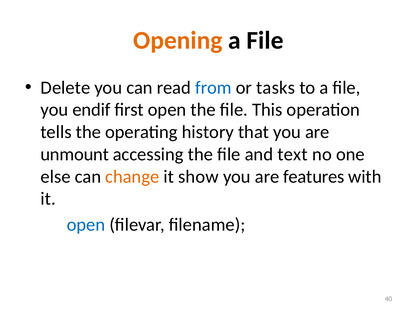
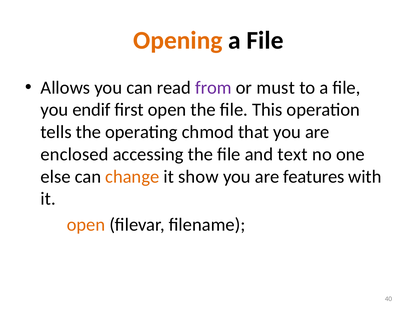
Delete: Delete -> Allows
from colour: blue -> purple
tasks: tasks -> must
history: history -> chmod
unmount: unmount -> enclosed
open at (86, 225) colour: blue -> orange
